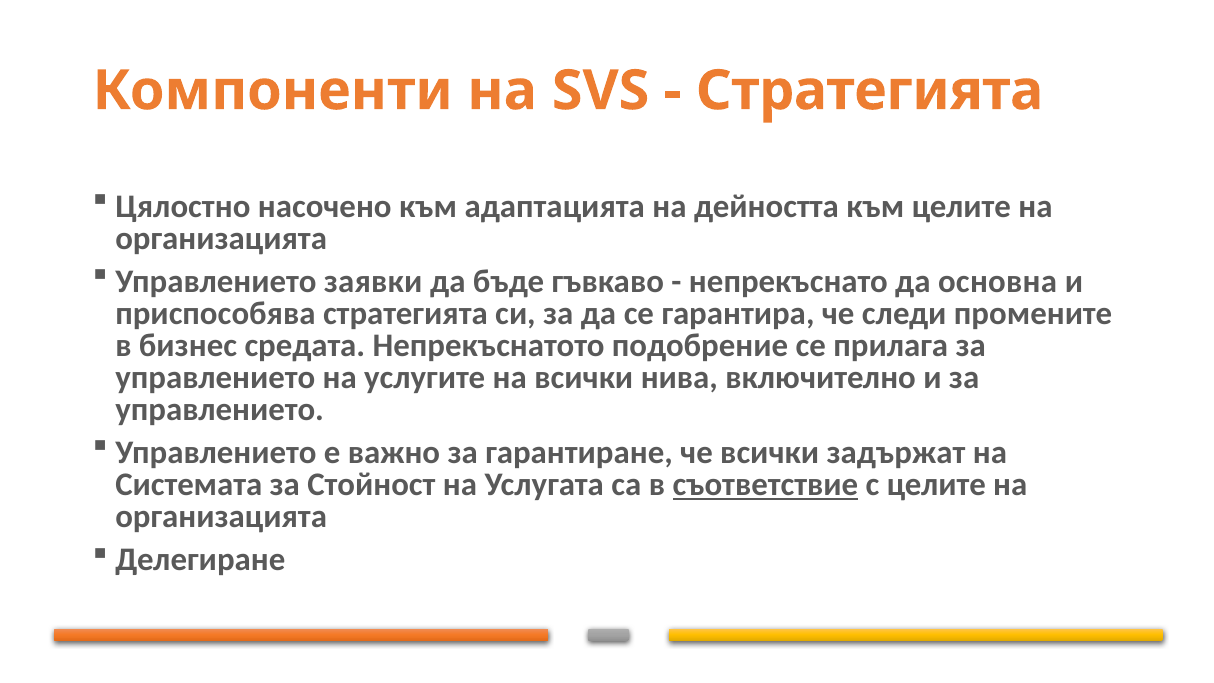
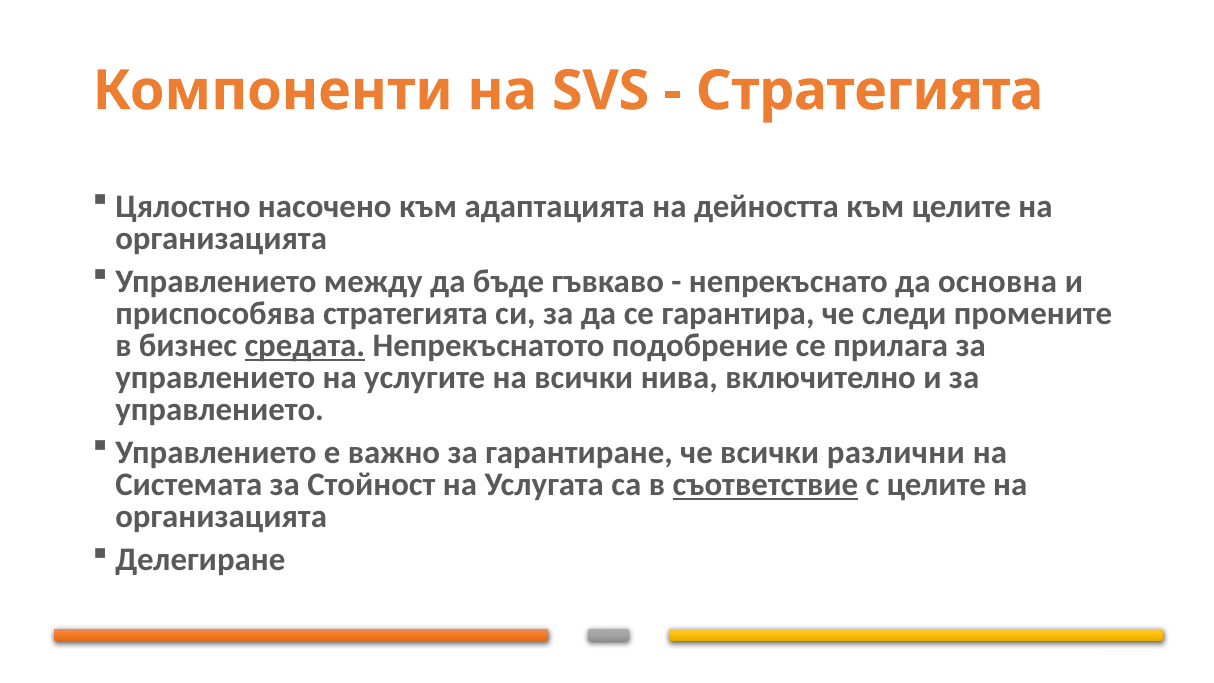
заявки: заявки -> между
средата underline: none -> present
задържат: задържат -> различни
